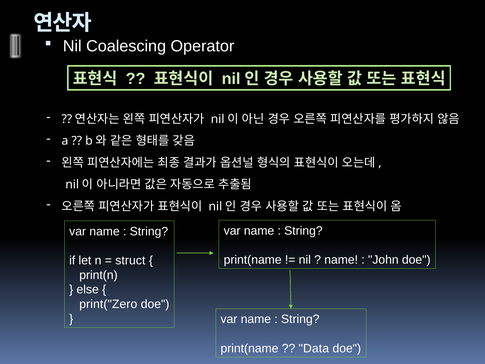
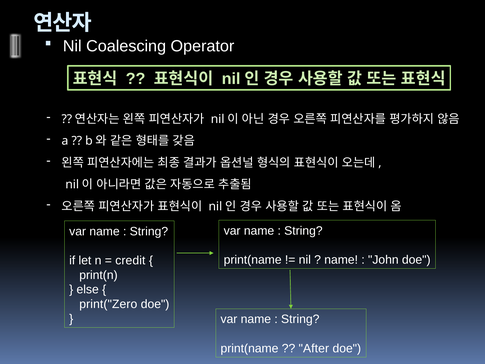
struct: struct -> credit
Data: Data -> After
